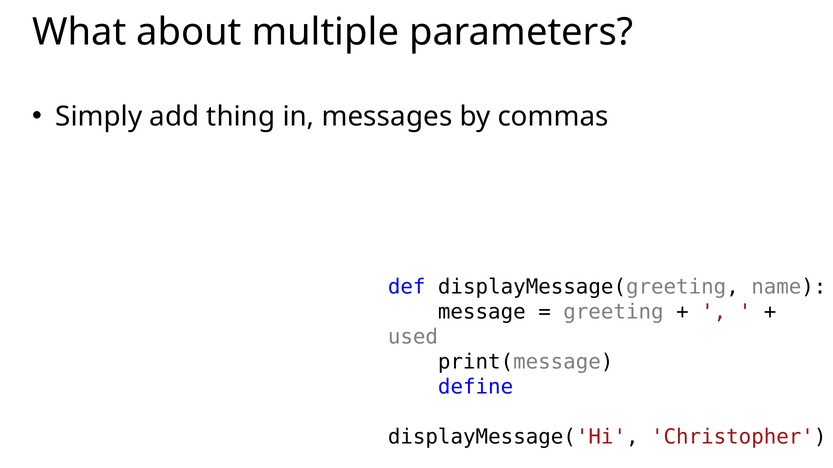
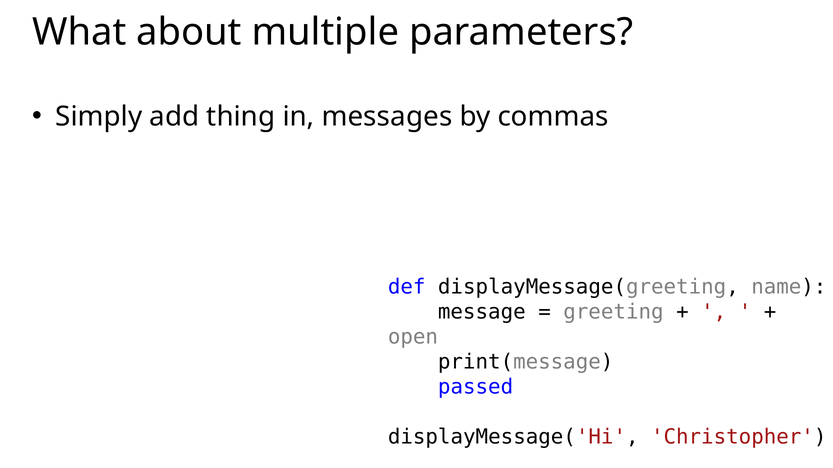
used: used -> open
define: define -> passed
